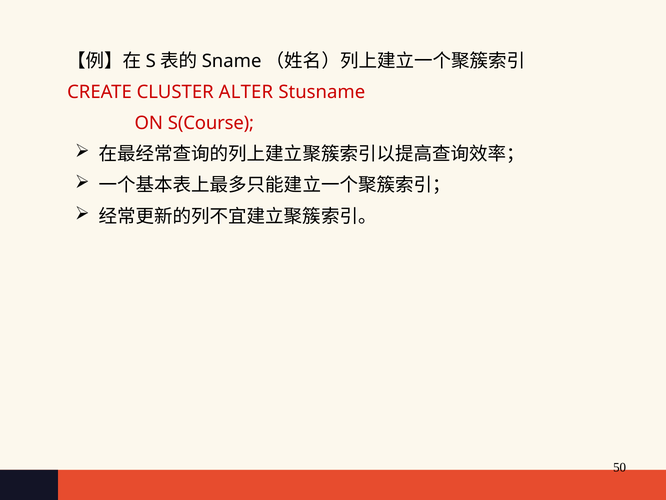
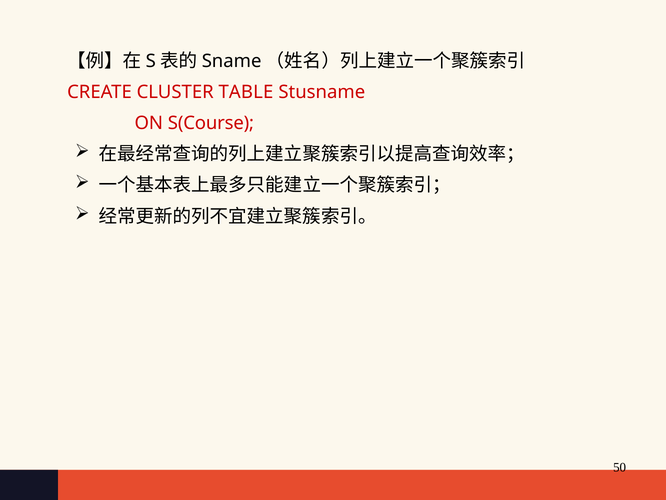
ALTER: ALTER -> TABLE
